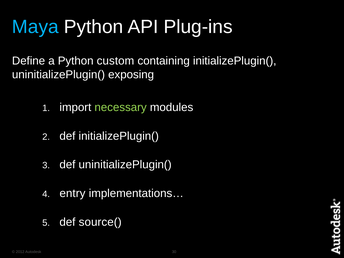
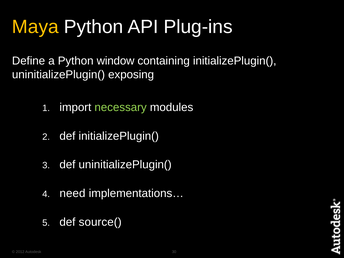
Maya colour: light blue -> yellow
custom: custom -> window
entry: entry -> need
